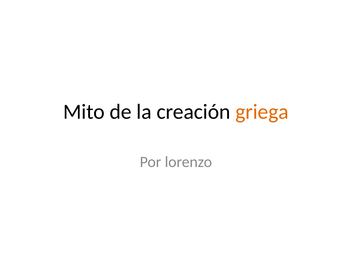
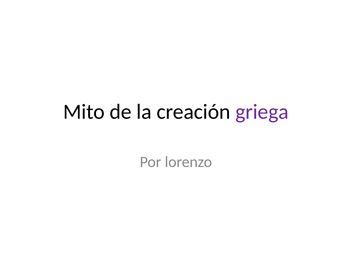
griega colour: orange -> purple
